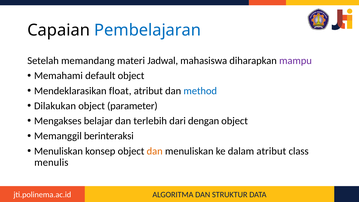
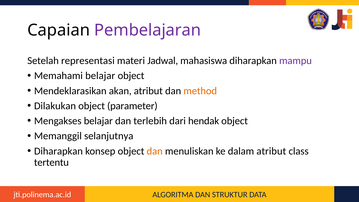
Pembelajaran colour: blue -> purple
memandang: memandang -> representasi
Memahami default: default -> belajar
float: float -> akan
method colour: blue -> orange
dengan: dengan -> hendak
berinteraksi: berinteraksi -> selanjutnya
Menuliskan at (58, 151): Menuliskan -> Diharapkan
menulis: menulis -> tertentu
